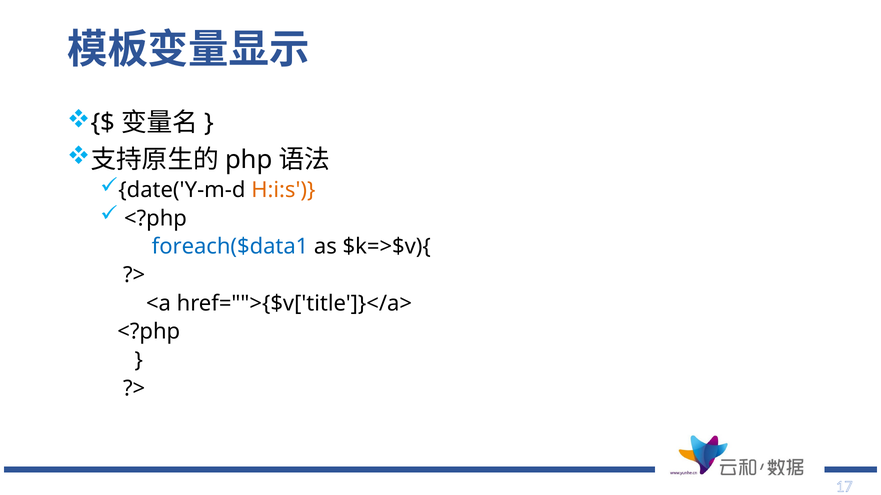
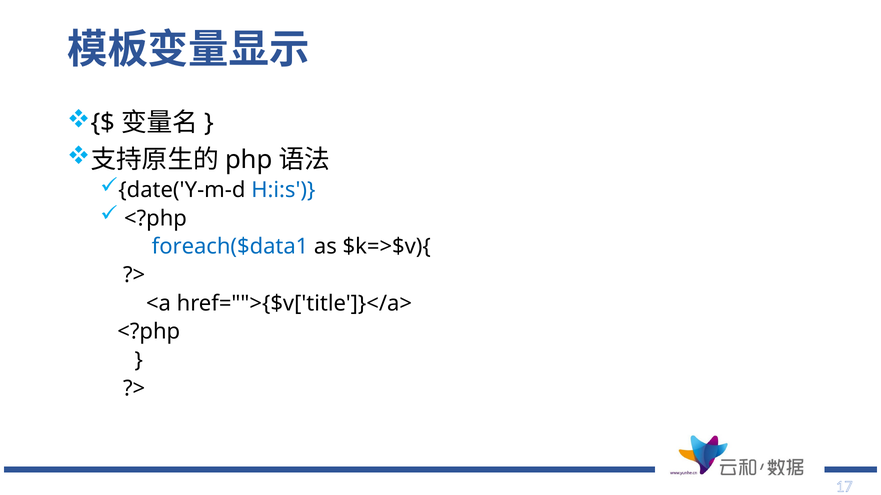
H:i:s colour: orange -> blue
